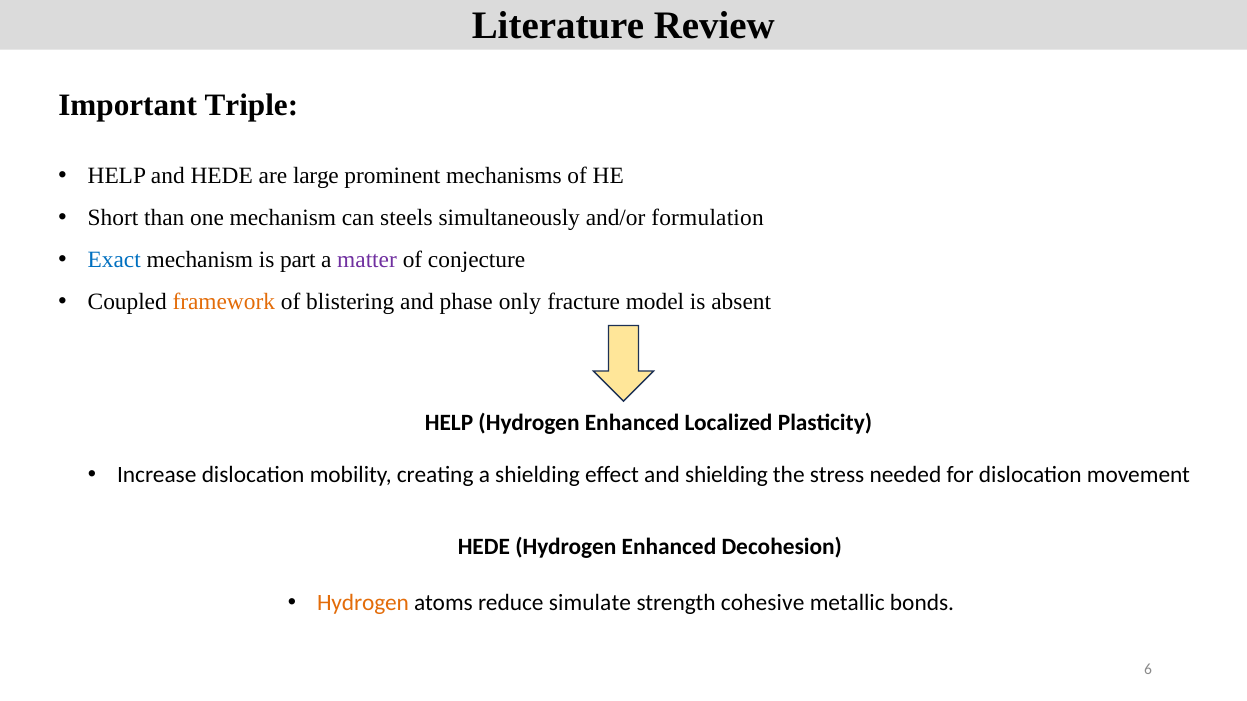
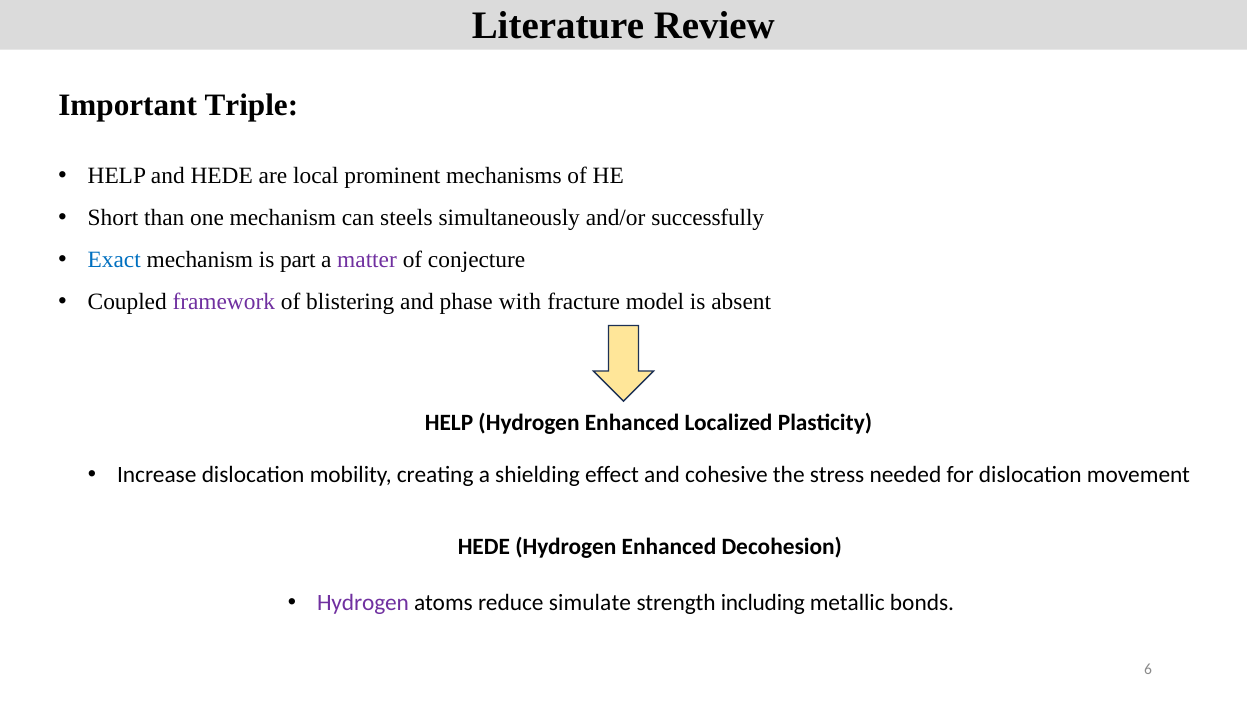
large: large -> local
formulation: formulation -> successfully
framework colour: orange -> purple
only: only -> with
and shielding: shielding -> cohesive
Hydrogen at (363, 604) colour: orange -> purple
cohesive: cohesive -> including
